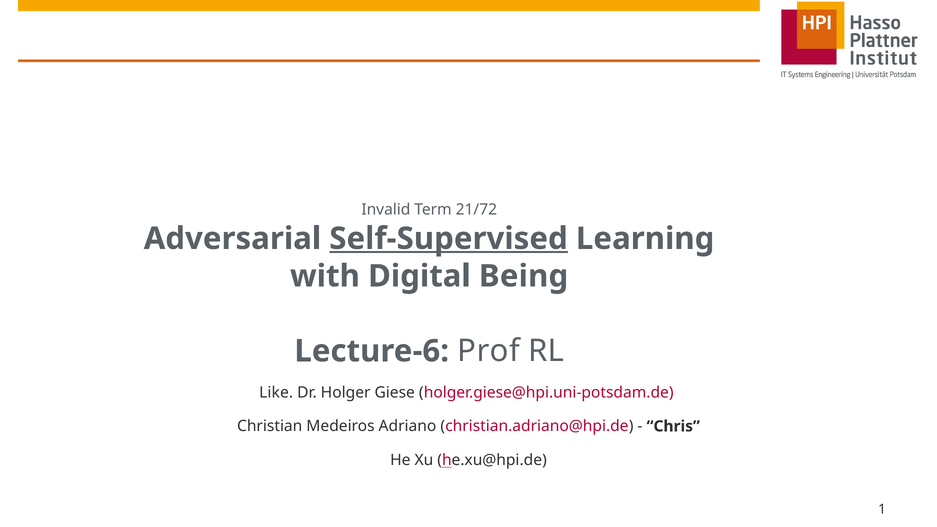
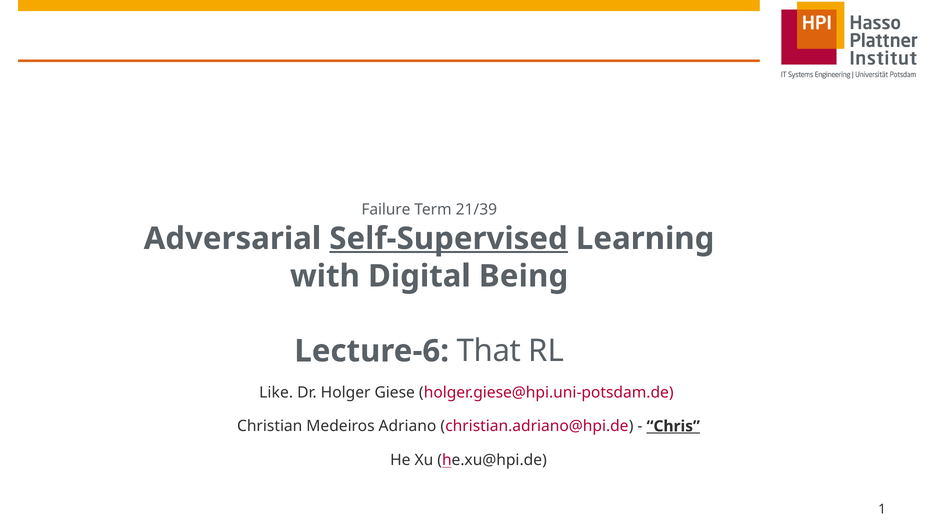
Invalid: Invalid -> Failure
21/72: 21/72 -> 21/39
Prof: Prof -> That
Chris underline: none -> present
